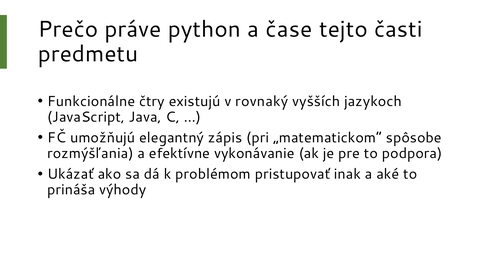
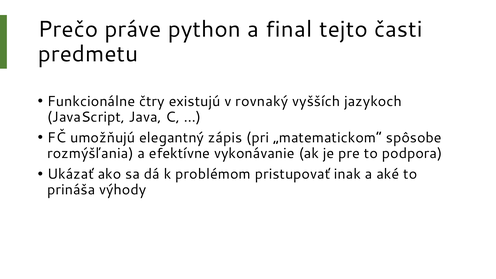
čase: čase -> final
